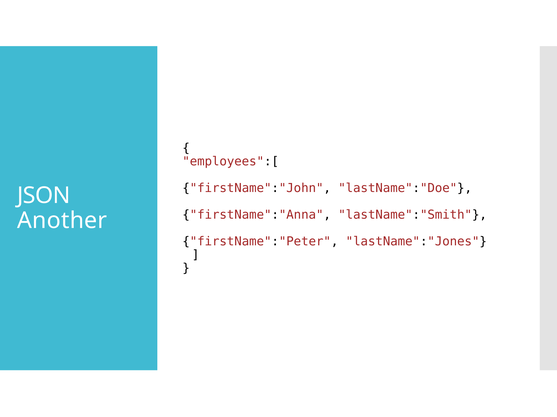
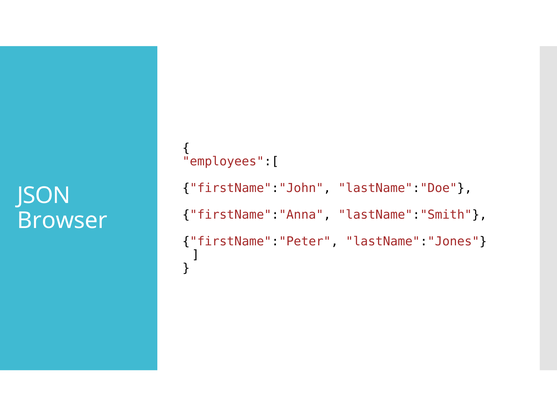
Another: Another -> Browser
